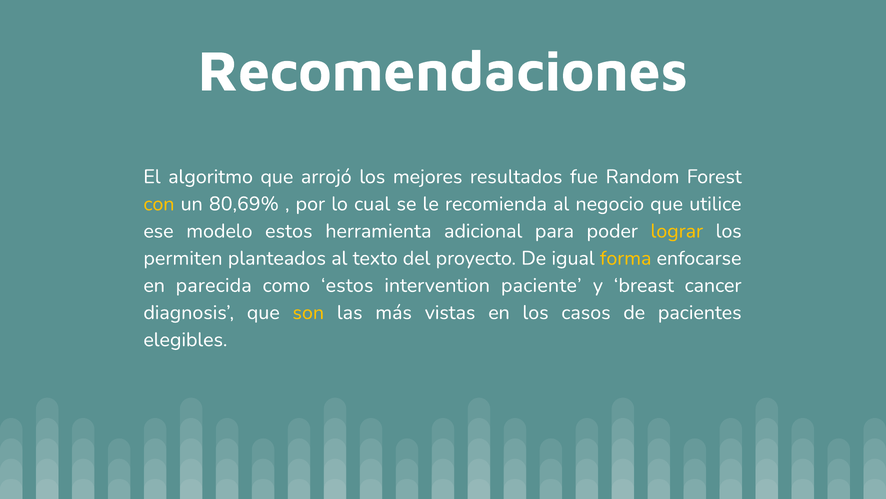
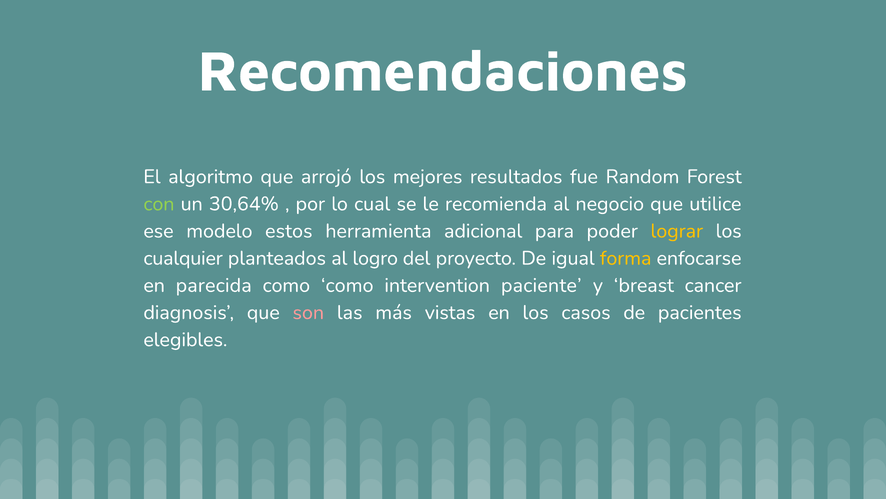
con colour: yellow -> light green
80,69%: 80,69% -> 30,64%
permiten: permiten -> cualquier
texto: texto -> logro
como estos: estos -> como
son colour: yellow -> pink
